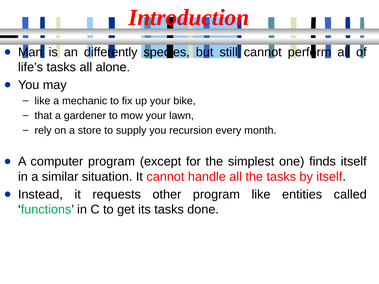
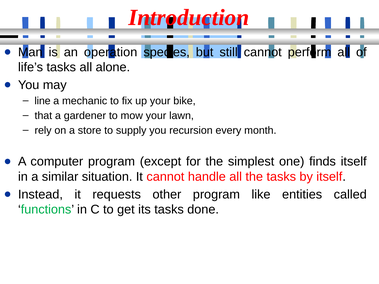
differently: differently -> operation
like at (42, 101): like -> line
